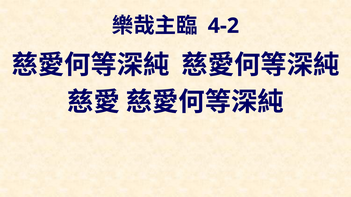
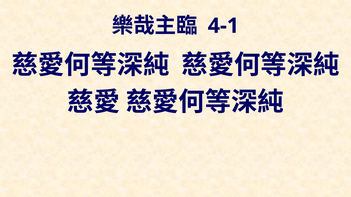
4-2: 4-2 -> 4-1
